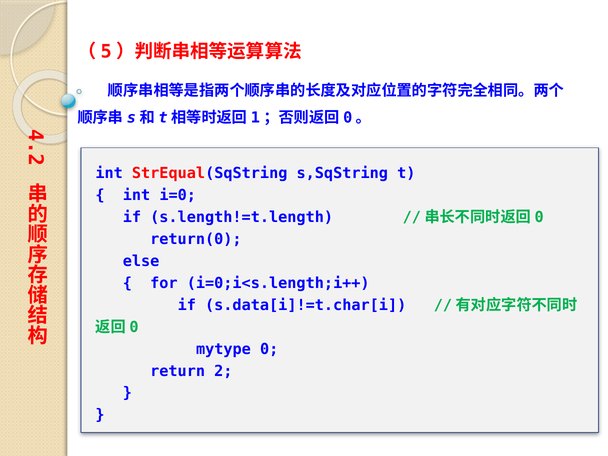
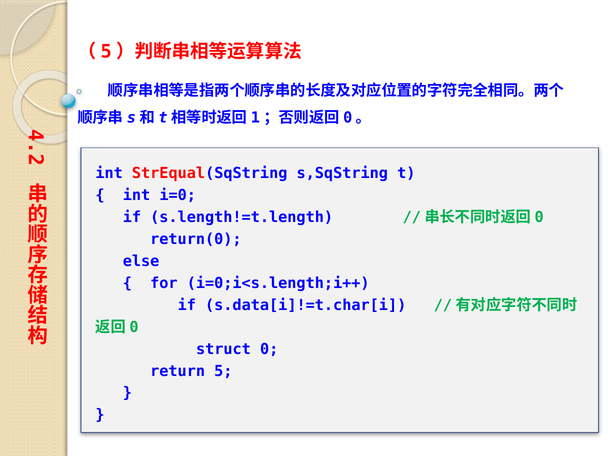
mytype: mytype -> struct
return 2: 2 -> 5
